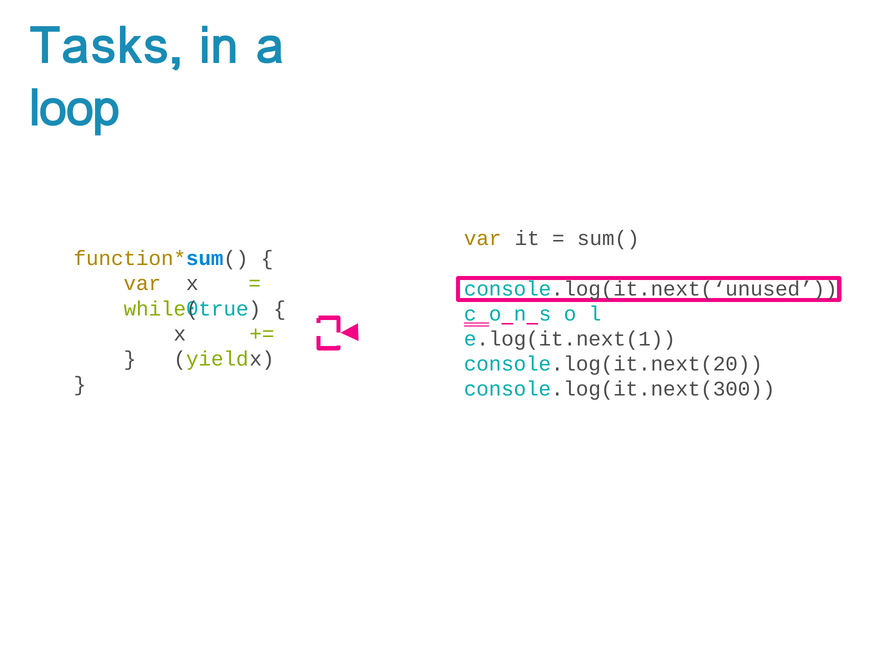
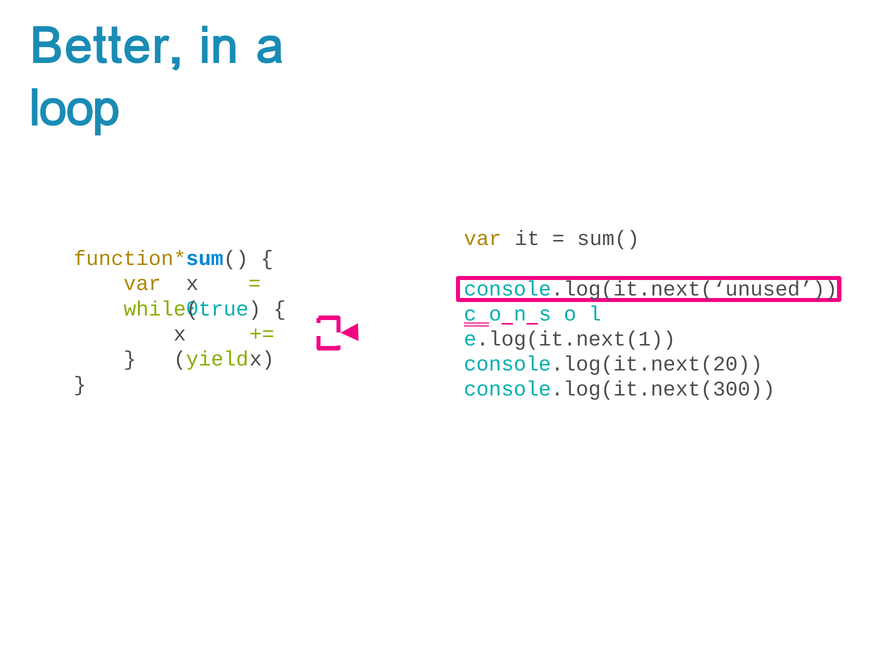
Tasks: Tasks -> Better
